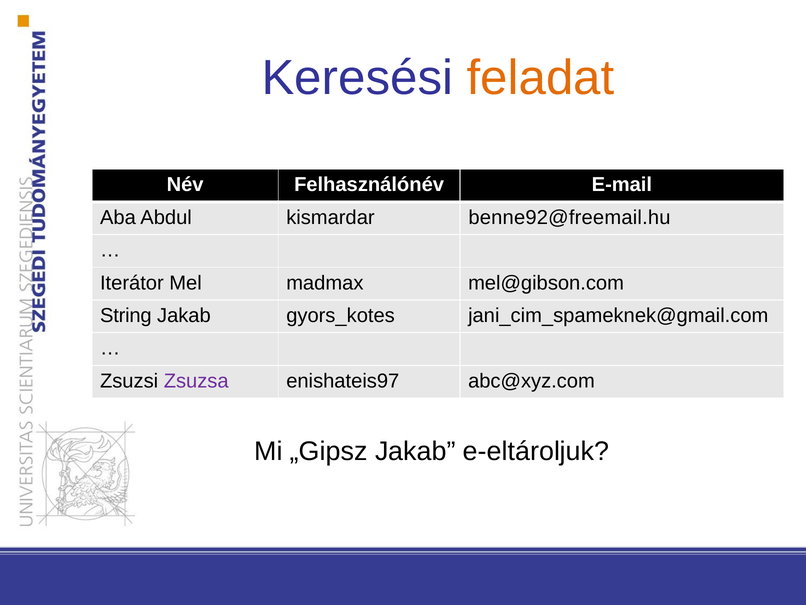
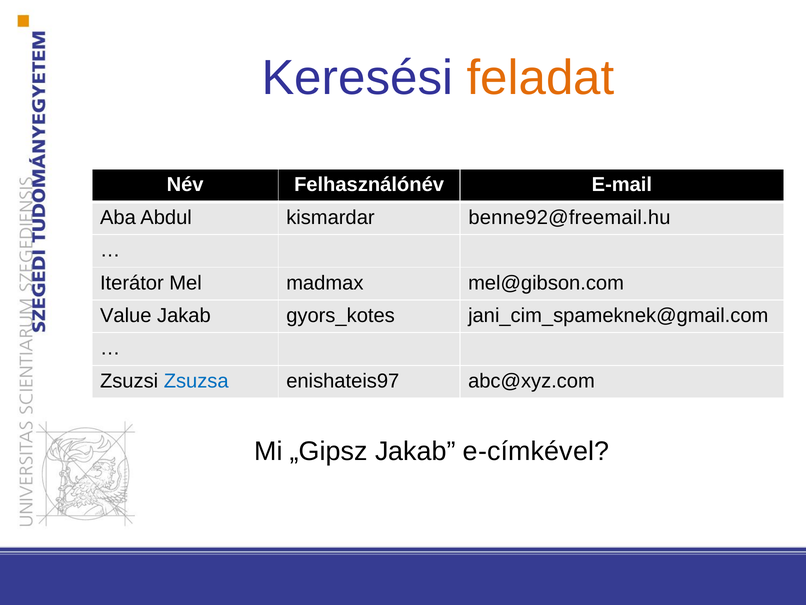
String: String -> Value
Zsuzsa colour: purple -> blue
e-eltároljuk: e-eltároljuk -> e-címkével
